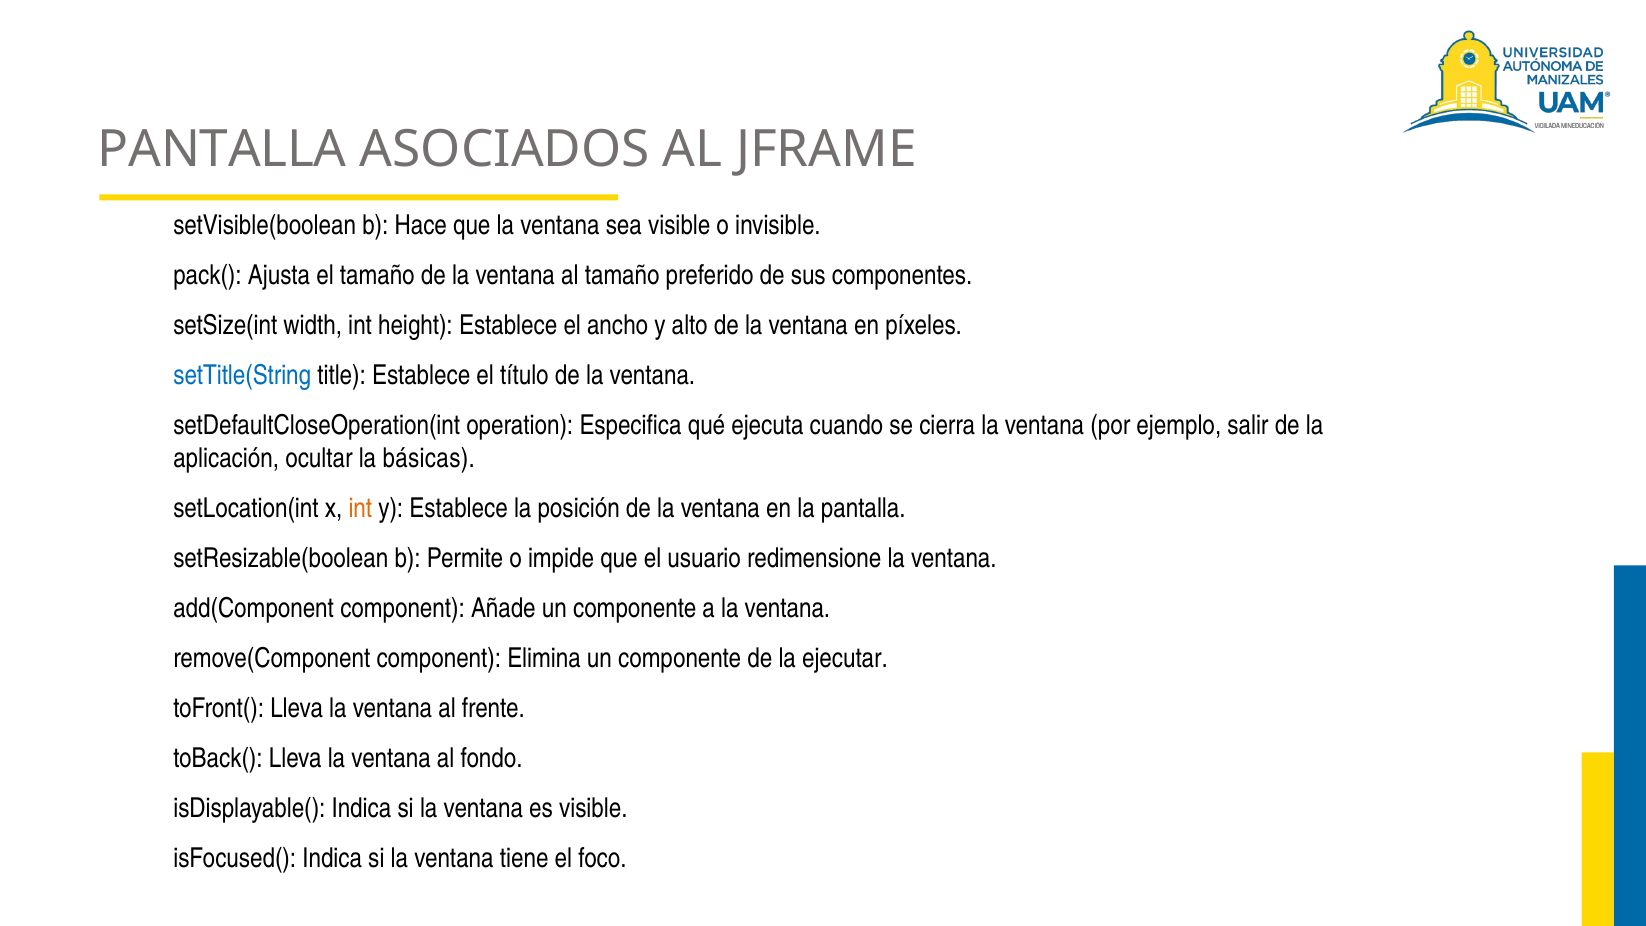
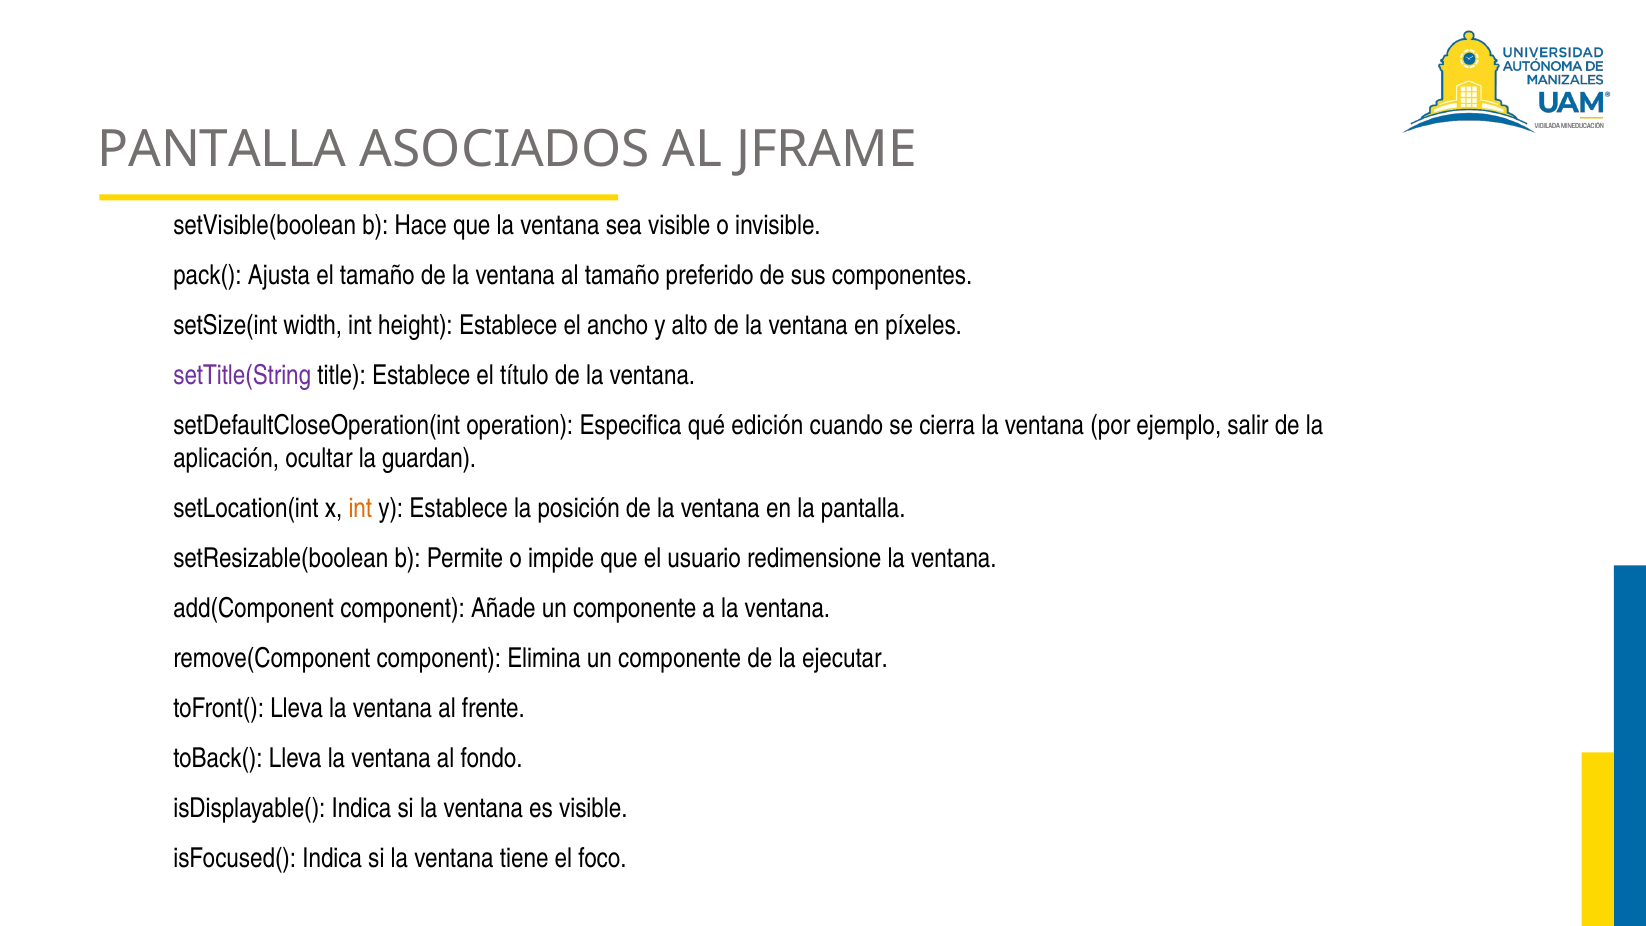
setTitle(String colour: blue -> purple
ejecuta: ejecuta -> edición
básicas: básicas -> guardan
